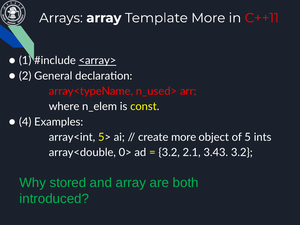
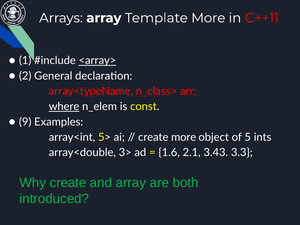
n_used>: n_used> -> n_class>
where underline: none -> present
4: 4 -> 9
0>: 0> -> 3>
3.2 at (169, 153): 3.2 -> 1.6
3.43 3.2: 3.2 -> 3.3
Why stored: stored -> create
